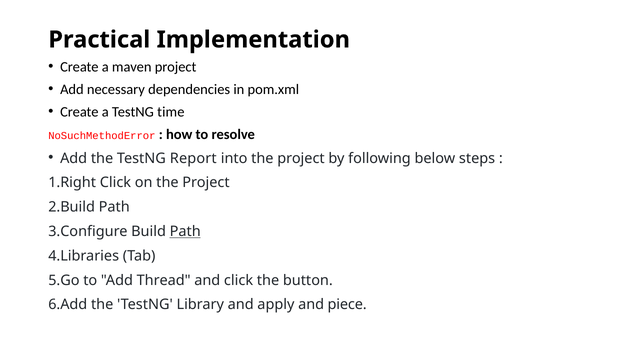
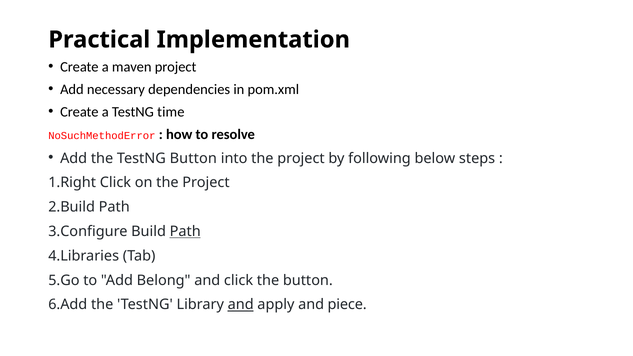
TestNG Report: Report -> Button
Thread: Thread -> Belong
and at (241, 305) underline: none -> present
